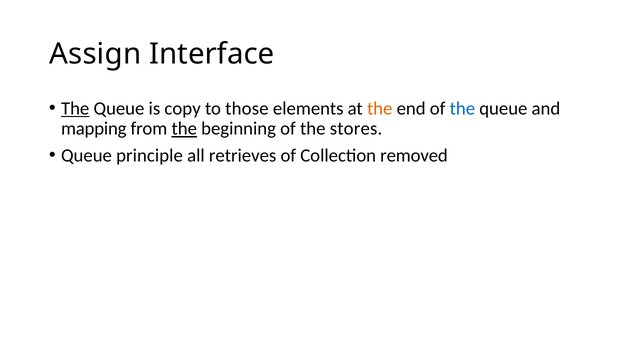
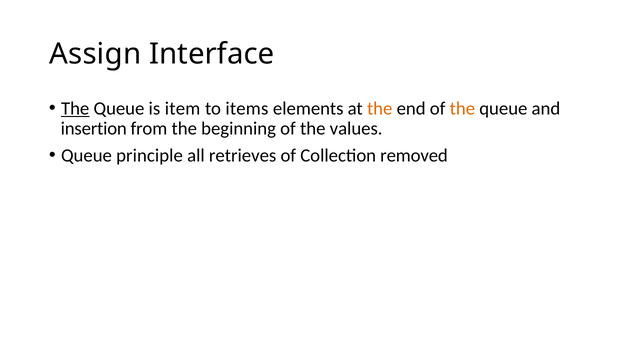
copy: copy -> item
those: those -> items
the at (462, 109) colour: blue -> orange
mapping: mapping -> insertion
the at (184, 129) underline: present -> none
stores: stores -> values
